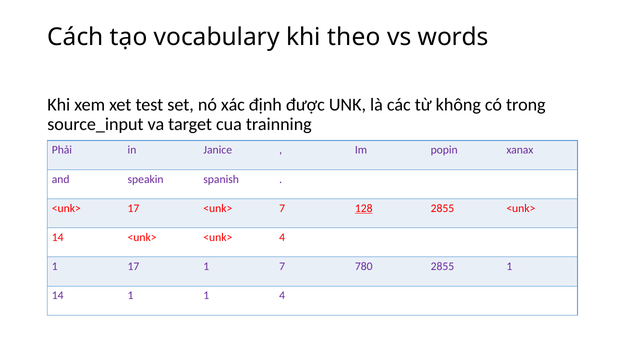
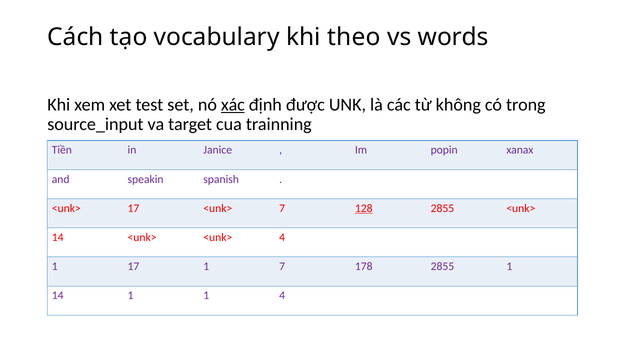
xác underline: none -> present
Phải: Phải -> Tiền
780: 780 -> 178
